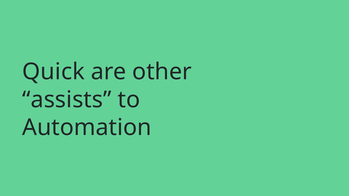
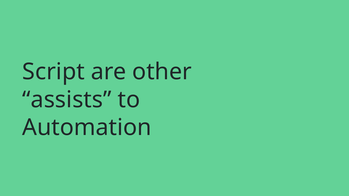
Quick: Quick -> Script
